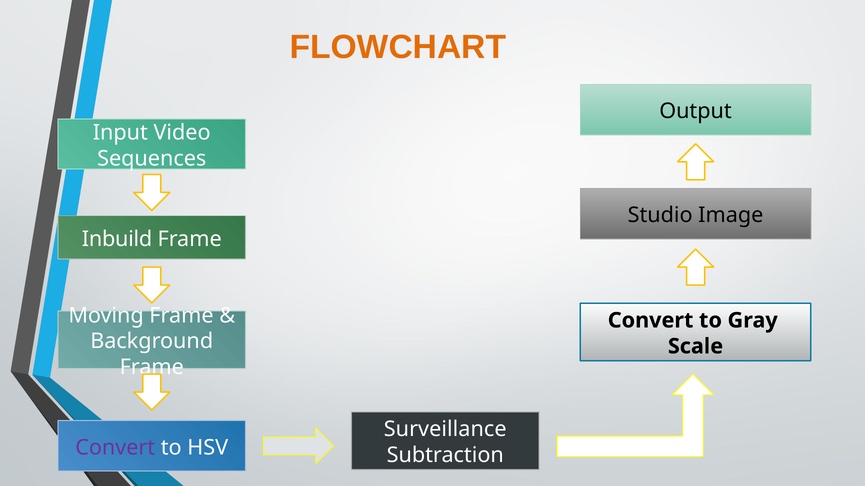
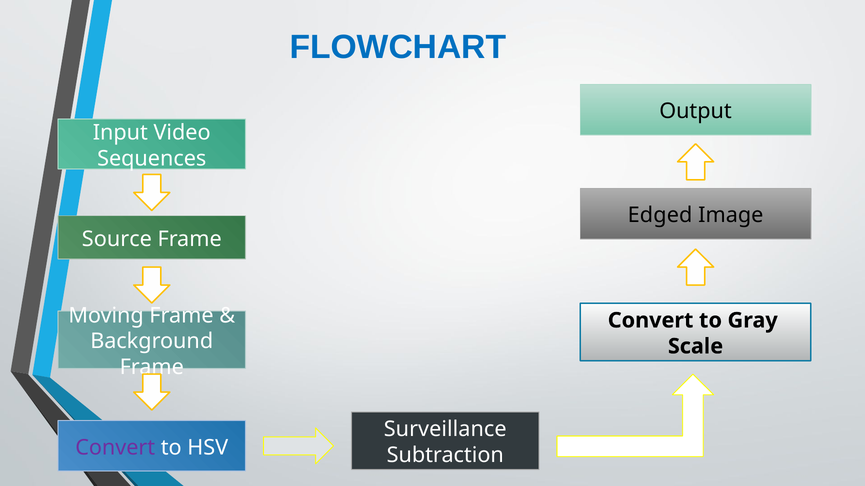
FLOWCHART colour: orange -> blue
Studio: Studio -> Edged
Inbuild: Inbuild -> Source
